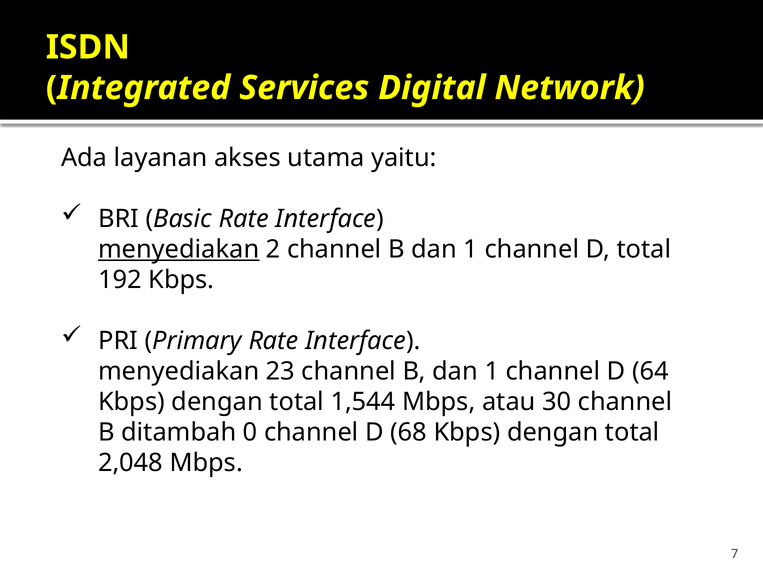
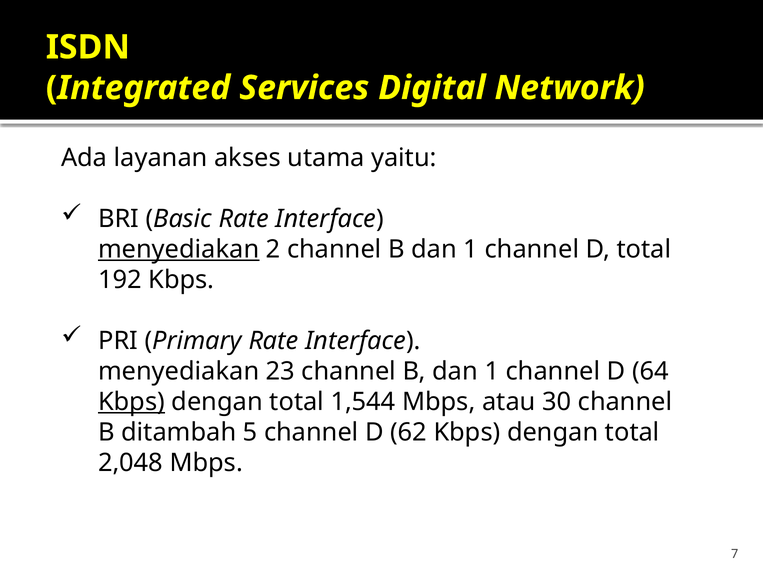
Kbps at (132, 402) underline: none -> present
0: 0 -> 5
68: 68 -> 62
